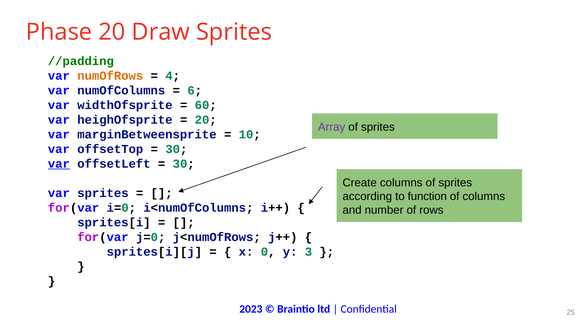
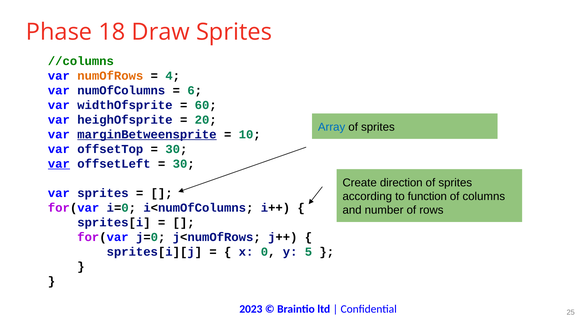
Phase 20: 20 -> 18
//padding: //padding -> //columns
Array colour: purple -> blue
marginBetweensprite underline: none -> present
Create columns: columns -> direction
3: 3 -> 5
